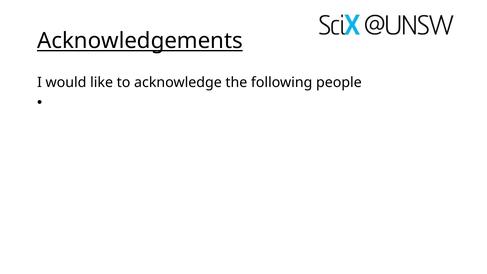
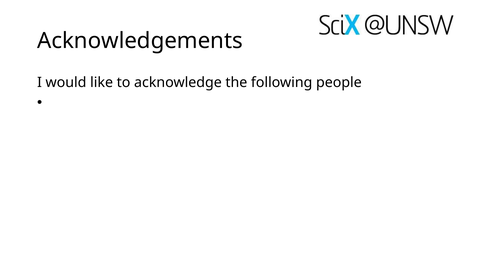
Acknowledgements underline: present -> none
